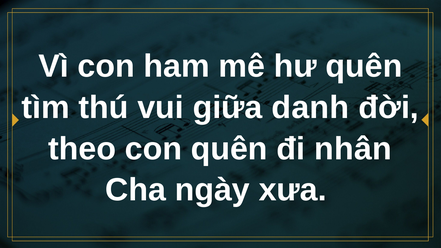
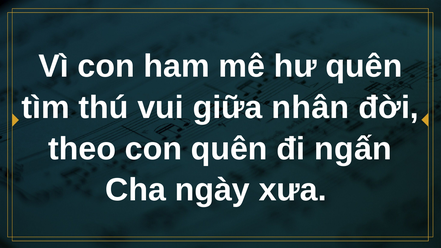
danh: danh -> nhân
nhân: nhân -> ngấn
